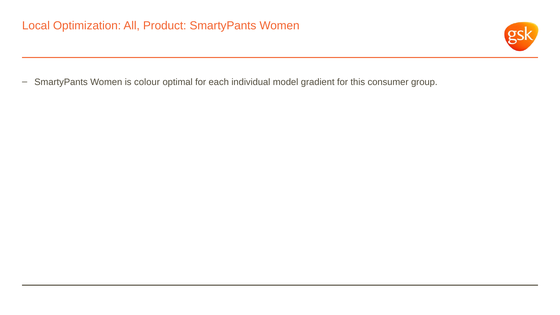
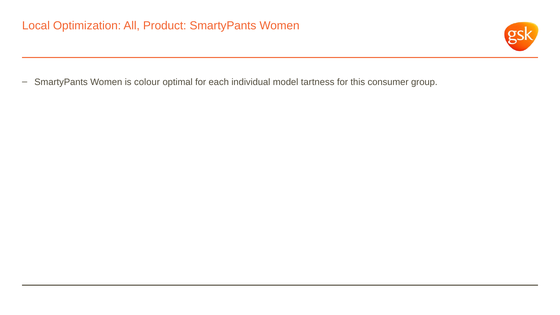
gradient: gradient -> tartness
